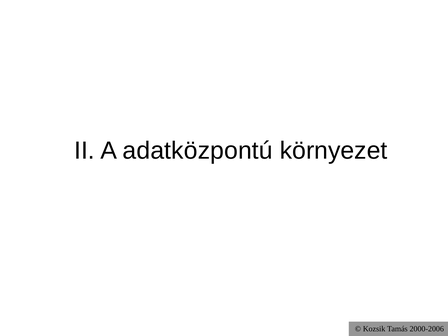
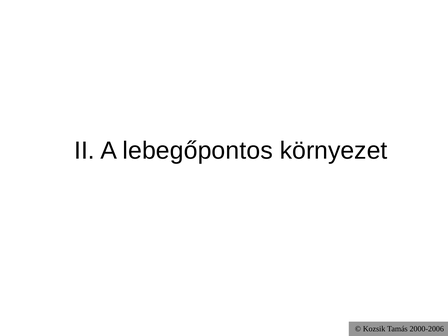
adatközpontú: adatközpontú -> lebegőpontos
